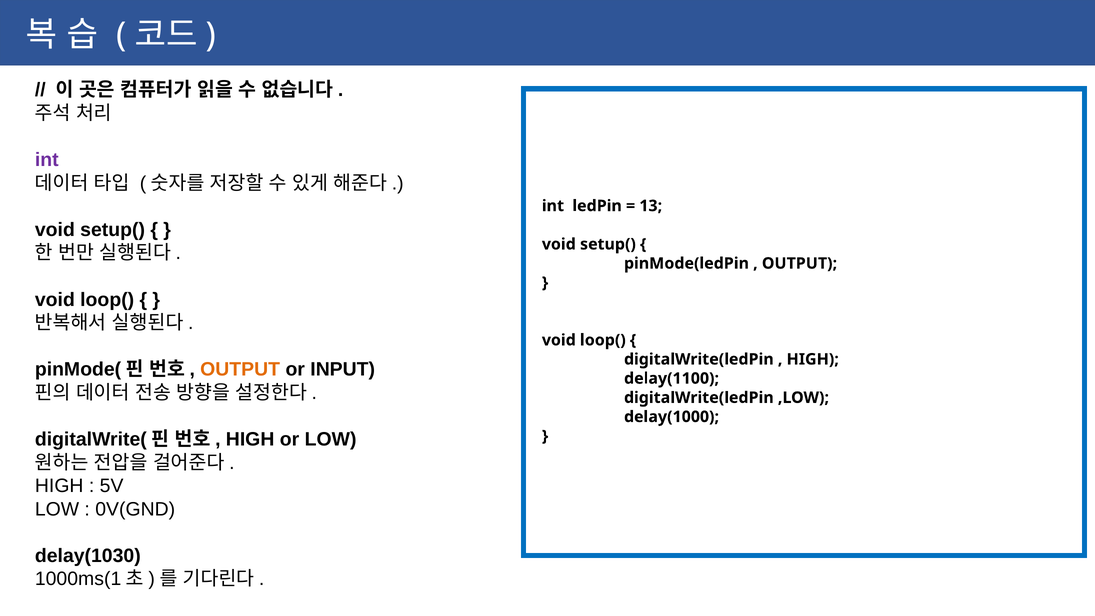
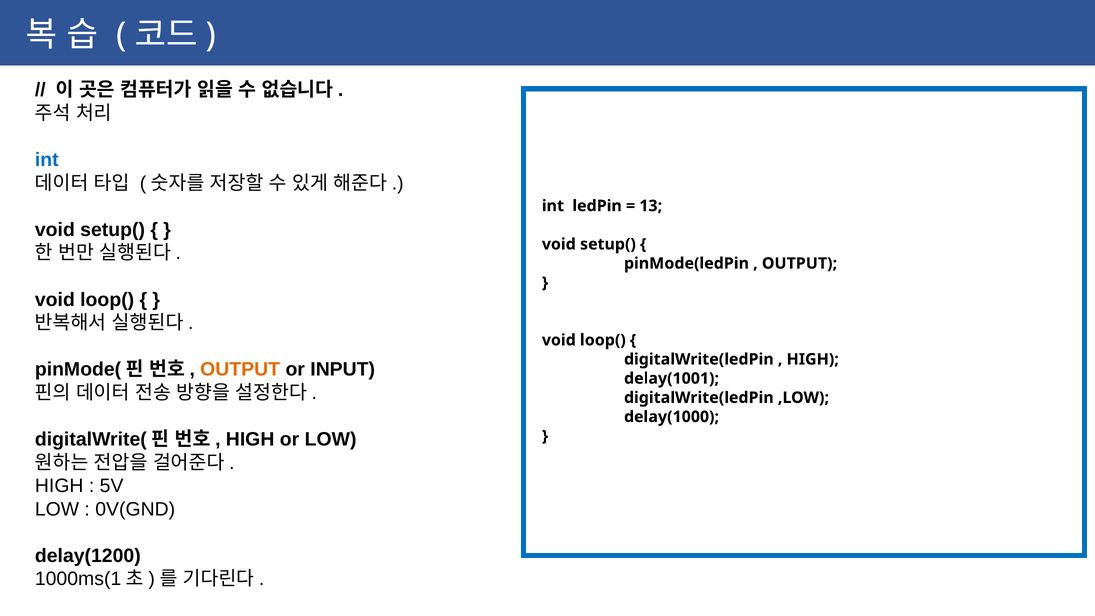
int at (47, 160) colour: purple -> blue
delay(1100: delay(1100 -> delay(1001
delay(1030: delay(1030 -> delay(1200
